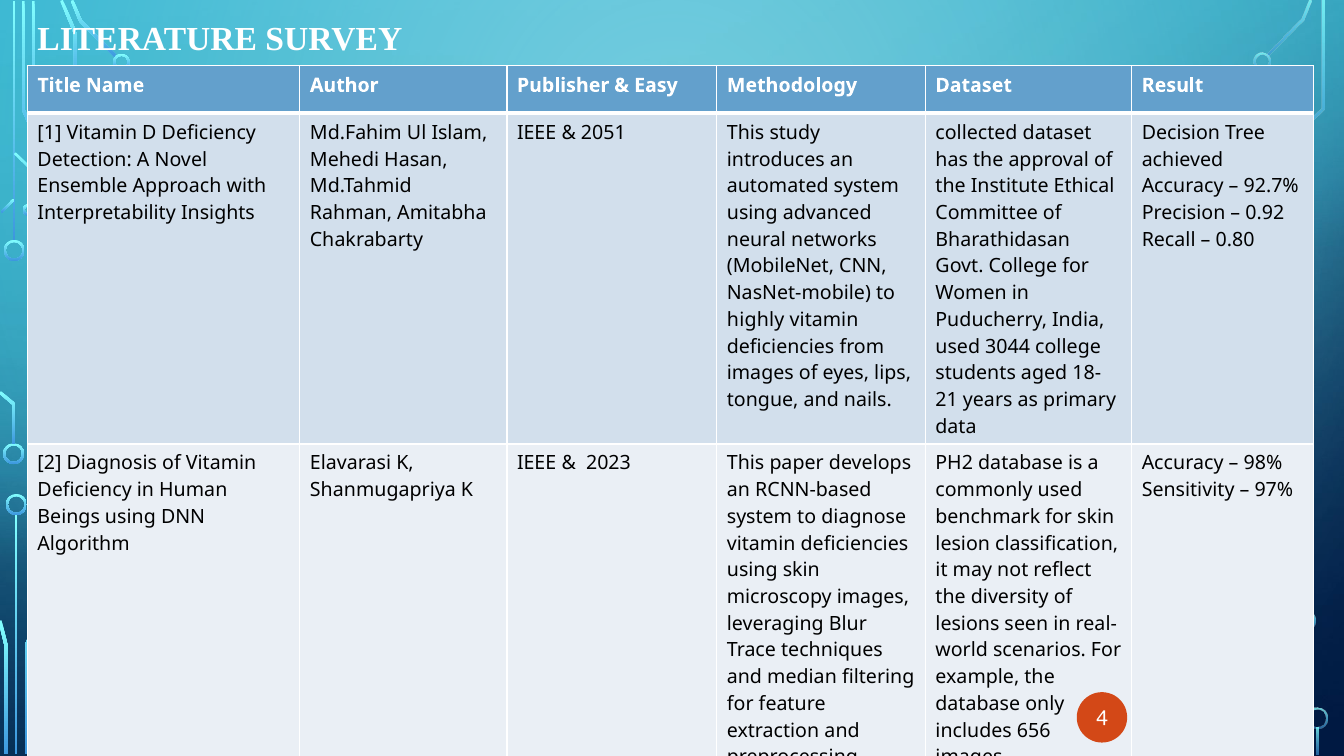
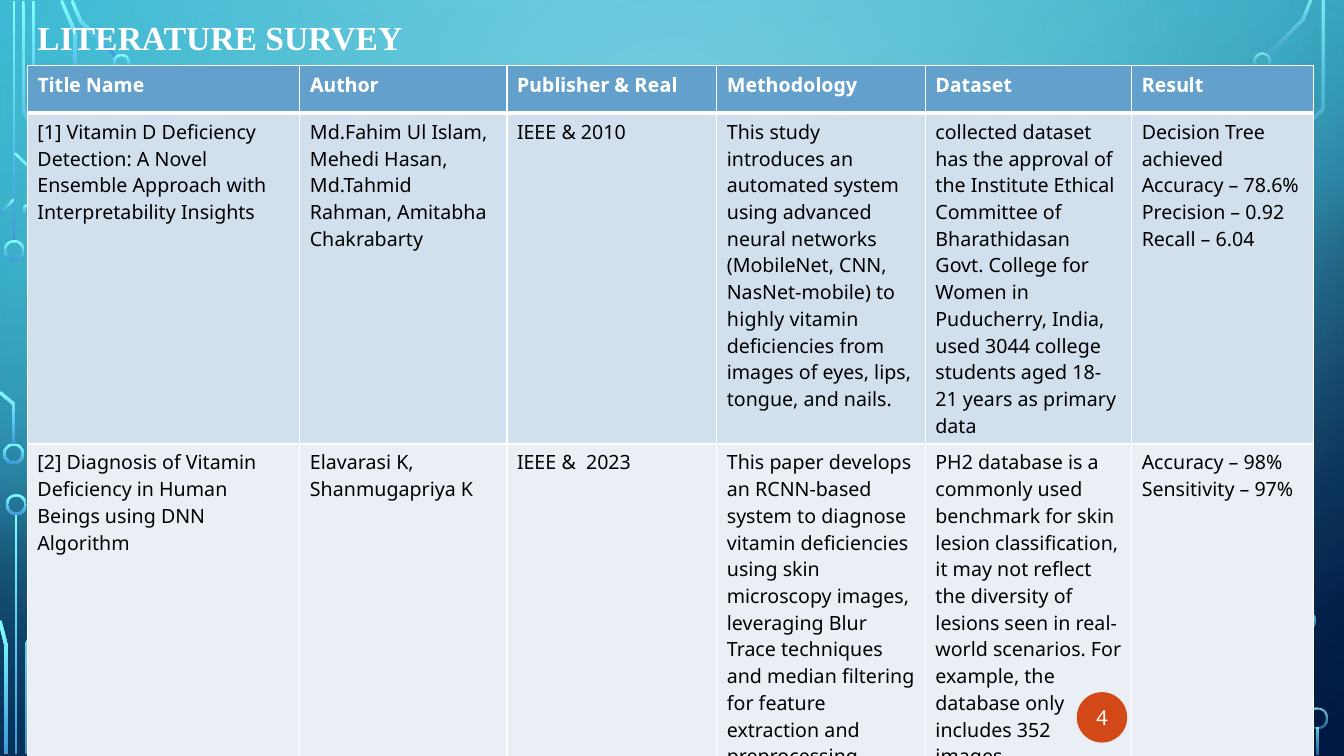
Easy: Easy -> Real
2051: 2051 -> 2010
92.7%: 92.7% -> 78.6%
0.80: 0.80 -> 6.04
656: 656 -> 352
